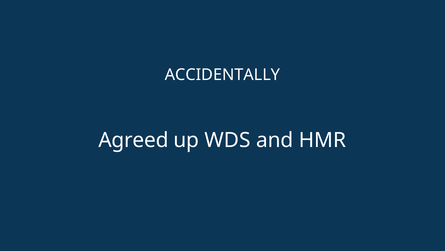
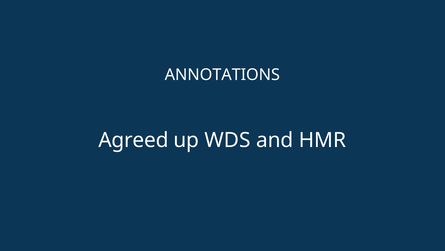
ACCIDENTALLY: ACCIDENTALLY -> ANNOTATIONS
